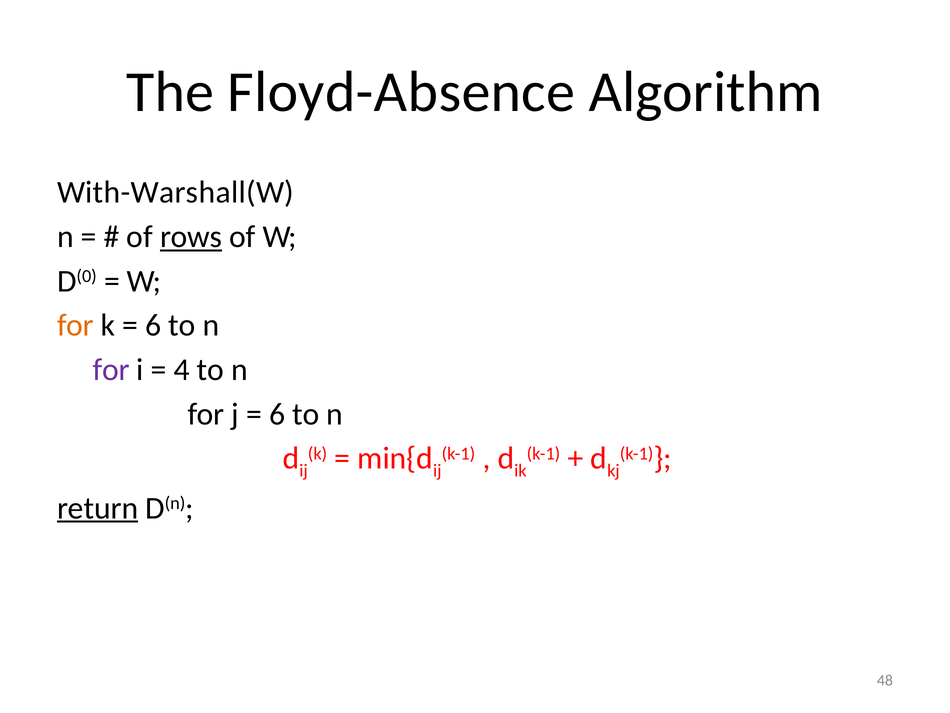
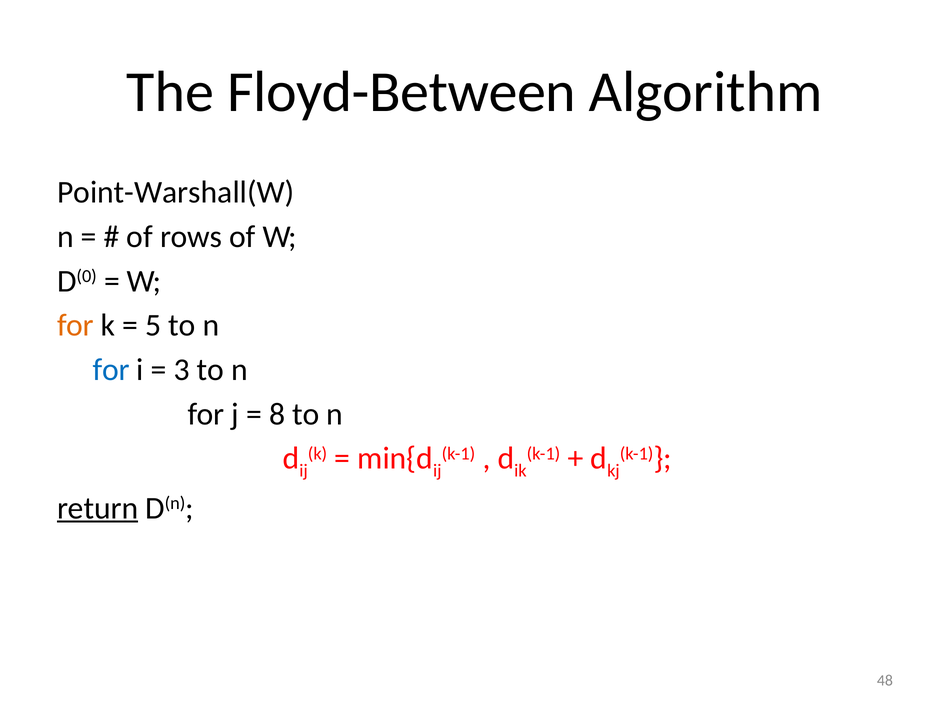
Floyd-Absence: Floyd-Absence -> Floyd-Between
With-Warshall(W: With-Warshall(W -> Point-Warshall(W
rows underline: present -> none
6 at (153, 325): 6 -> 5
for at (111, 370) colour: purple -> blue
4: 4 -> 3
6 at (277, 414): 6 -> 8
